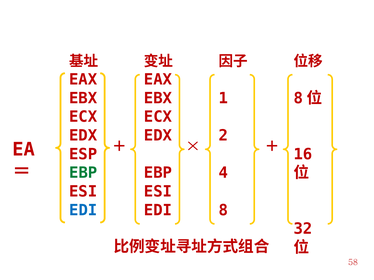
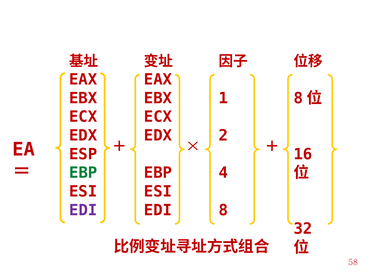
EDI at (83, 211) colour: blue -> purple
